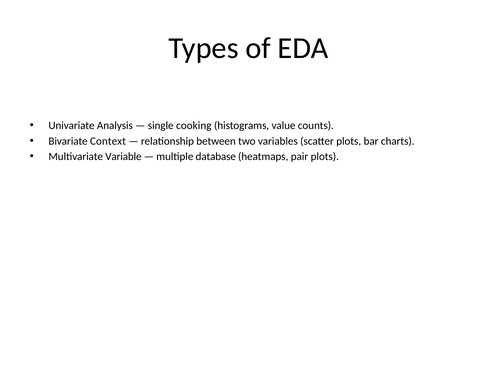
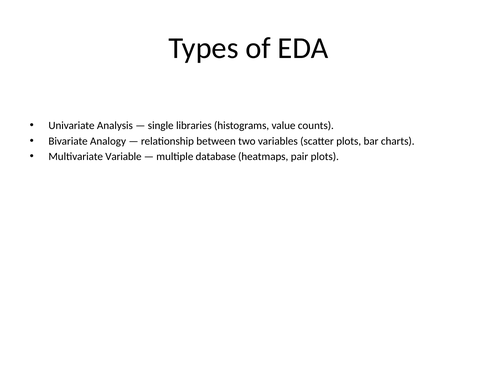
cooking: cooking -> libraries
Context: Context -> Analogy
